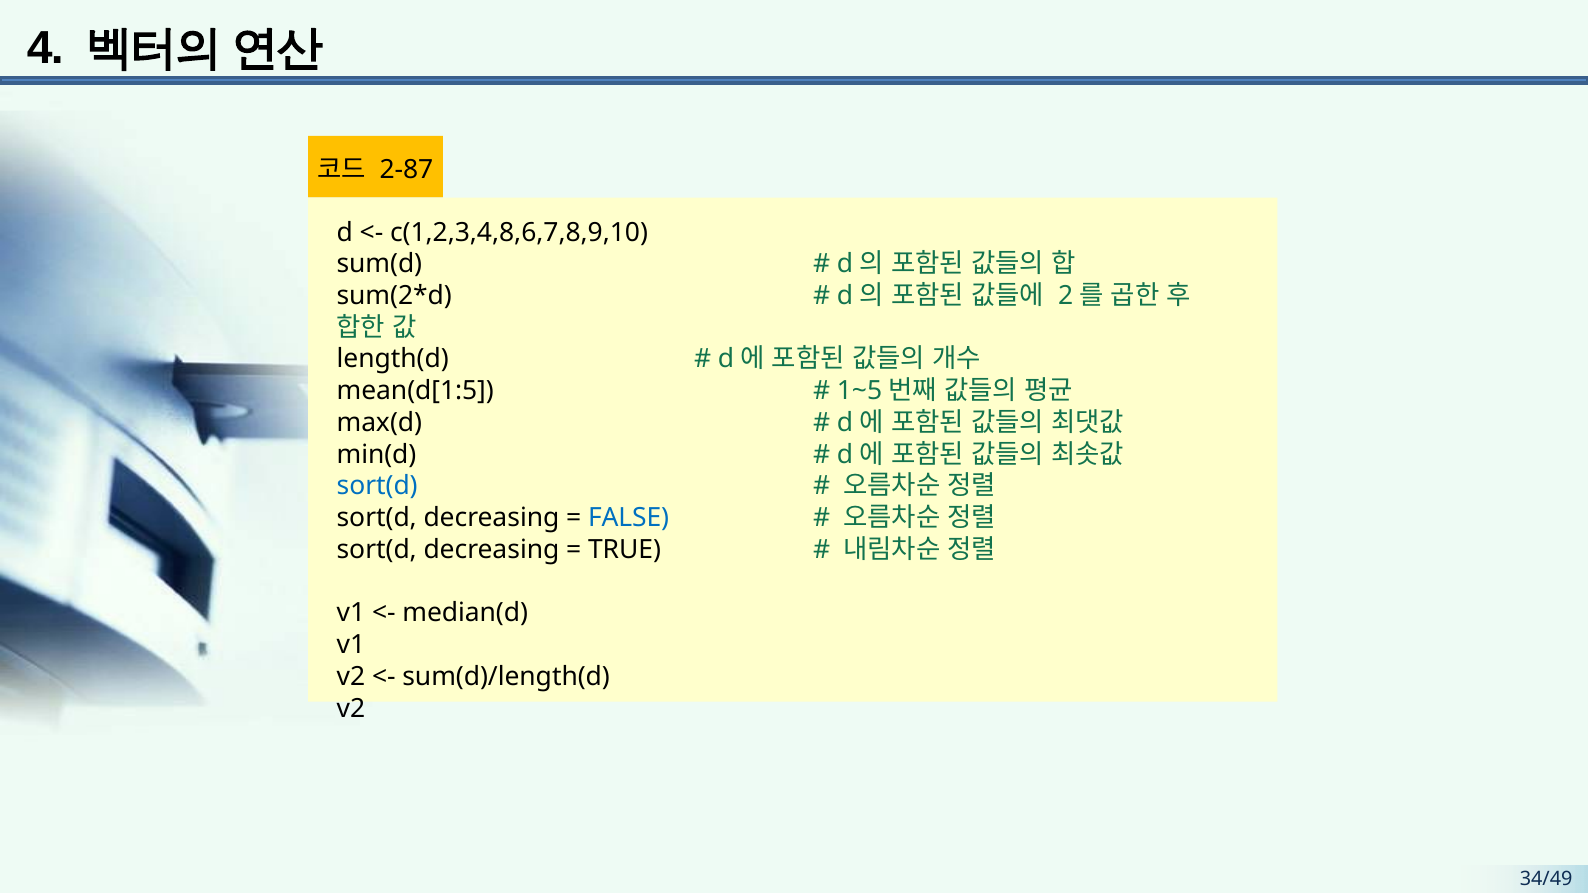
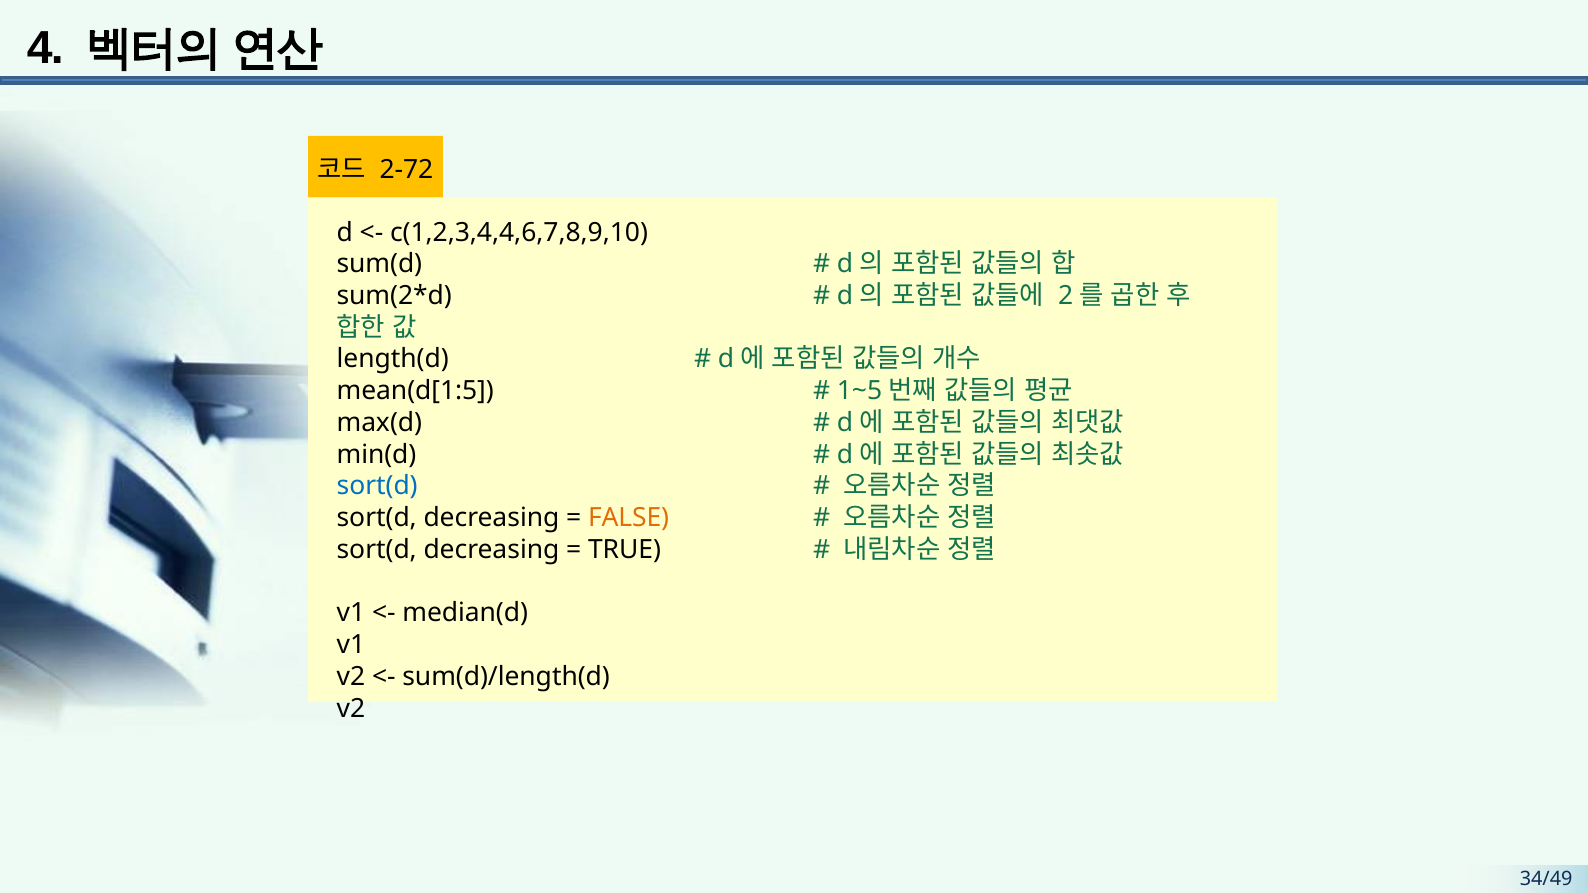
2-87: 2-87 -> 2-72
c(1,2,3,4,8,6,7,8,9,10: c(1,2,3,4,8,6,7,8,9,10 -> c(1,2,3,4,4,6,7,8,9,10
FALSE colour: blue -> orange
